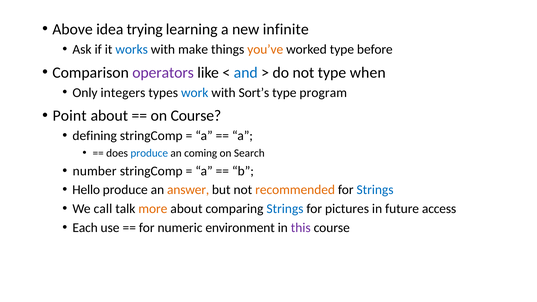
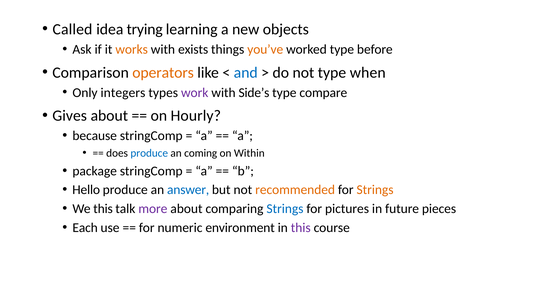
Above: Above -> Called
infinite: infinite -> objects
works colour: blue -> orange
make: make -> exists
operators colour: purple -> orange
work colour: blue -> purple
Sort’s: Sort’s -> Side’s
program: program -> compare
Point: Point -> Gives
on Course: Course -> Hourly
defining: defining -> because
Search: Search -> Within
number: number -> package
answer colour: orange -> blue
Strings at (375, 190) colour: blue -> orange
We call: call -> this
more colour: orange -> purple
access: access -> pieces
